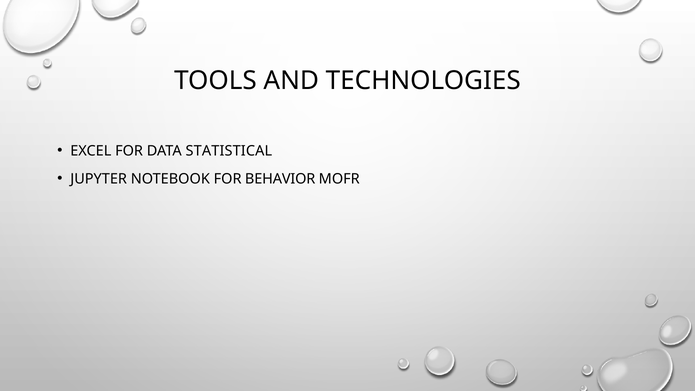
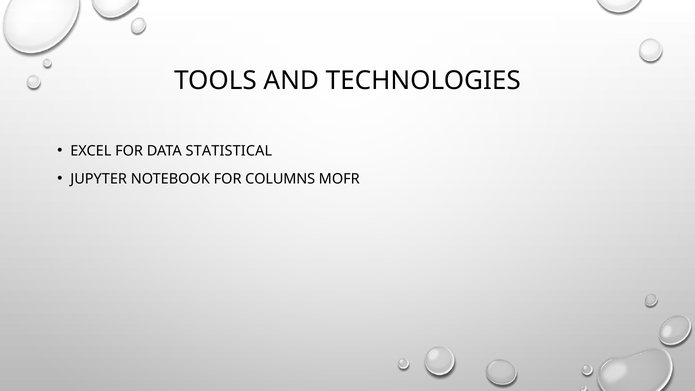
BEHAVIOR: BEHAVIOR -> COLUMNS
